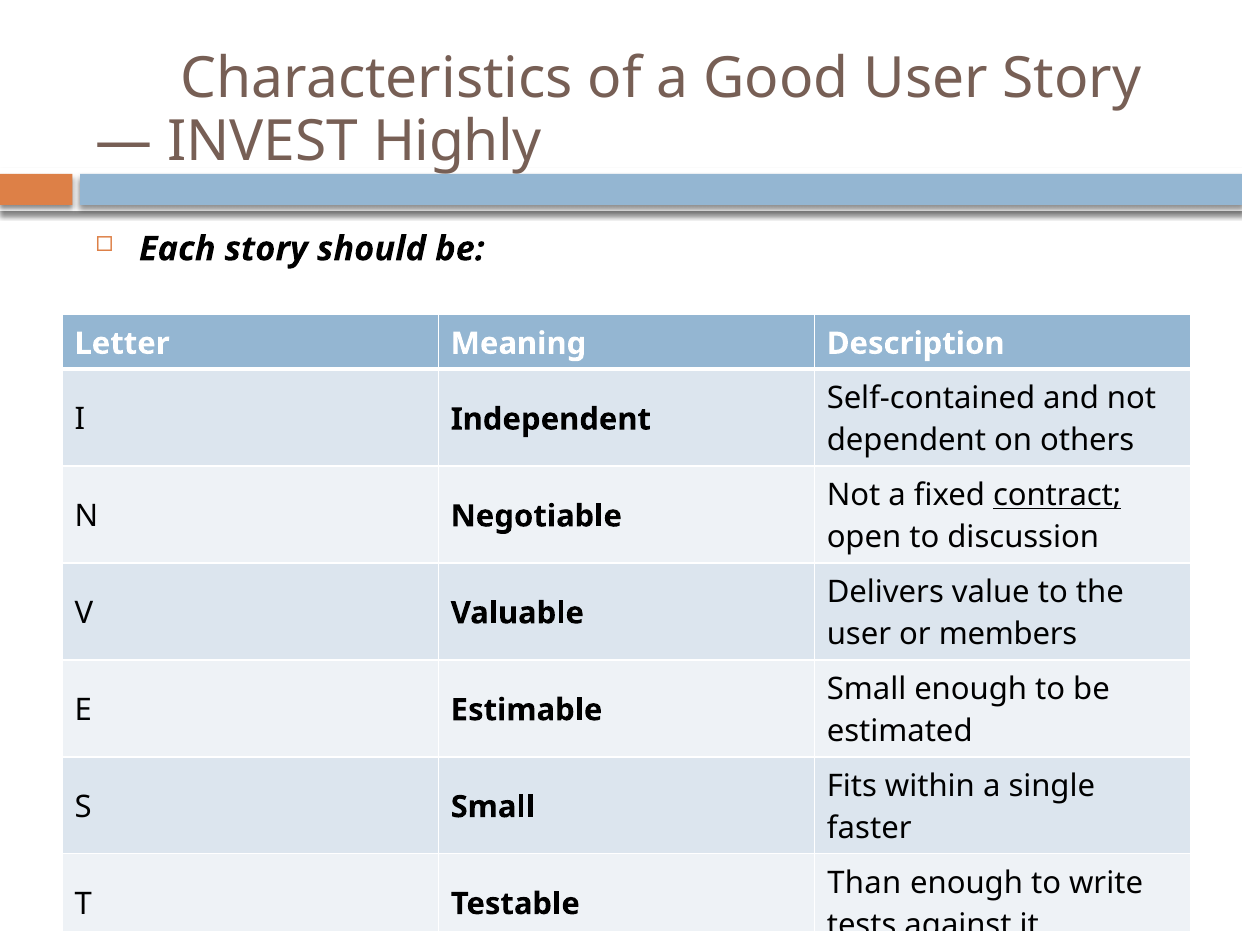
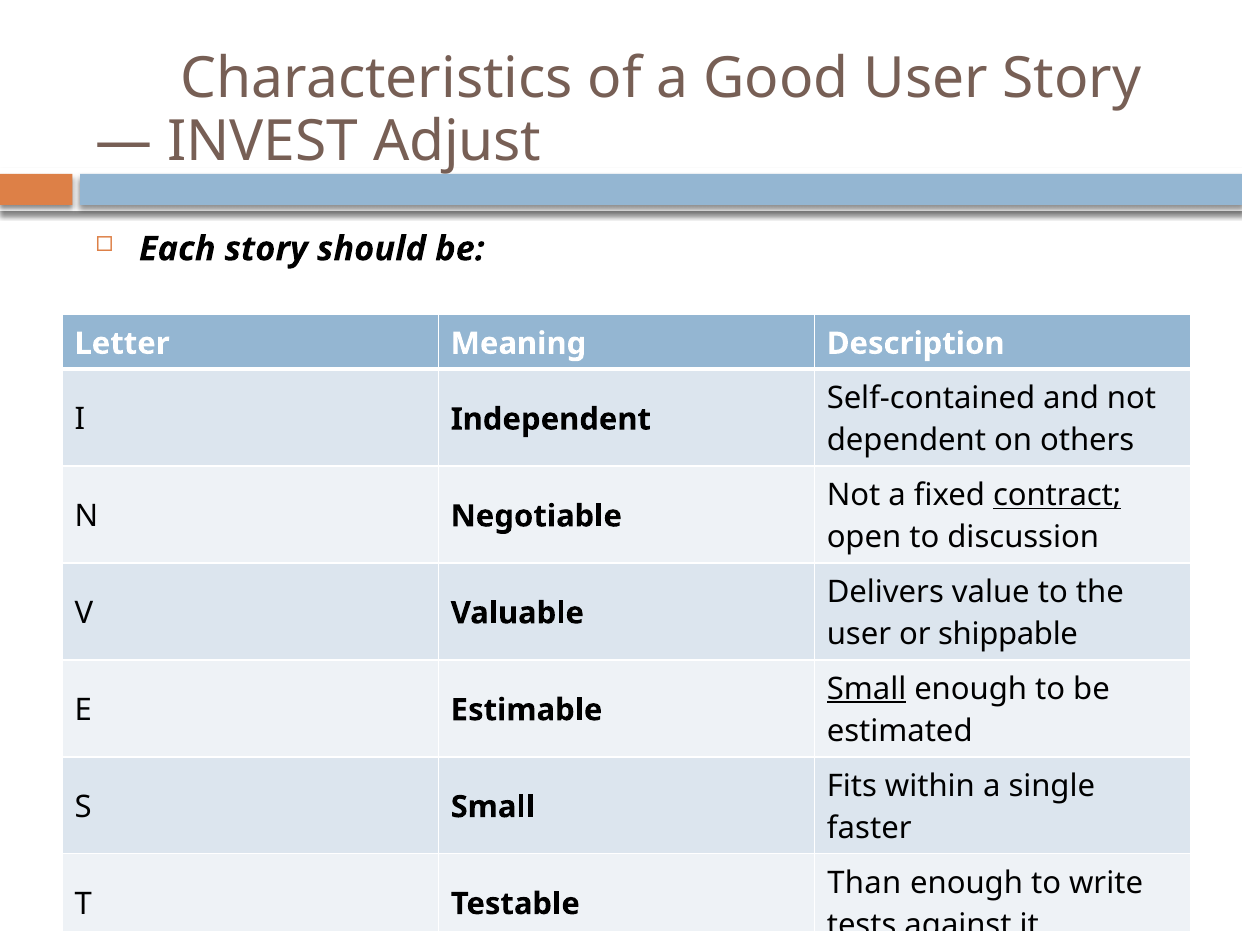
Highly: Highly -> Adjust
members: members -> shippable
Small at (867, 689) underline: none -> present
